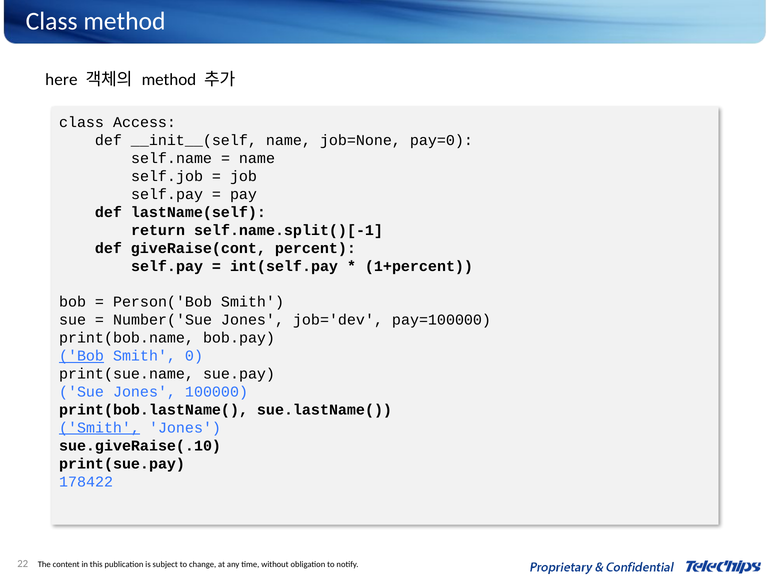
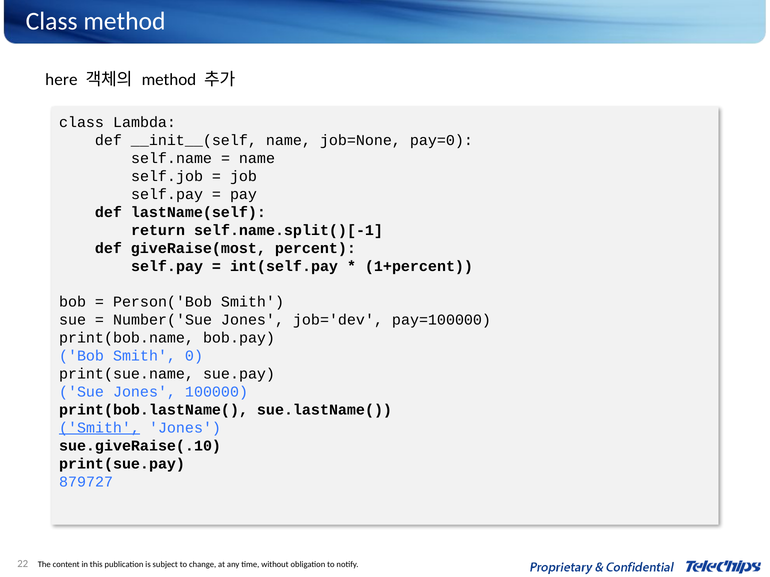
Access: Access -> Lambda
giveRaise(cont: giveRaise(cont -> giveRaise(most
Bob at (81, 356) underline: present -> none
178422: 178422 -> 879727
